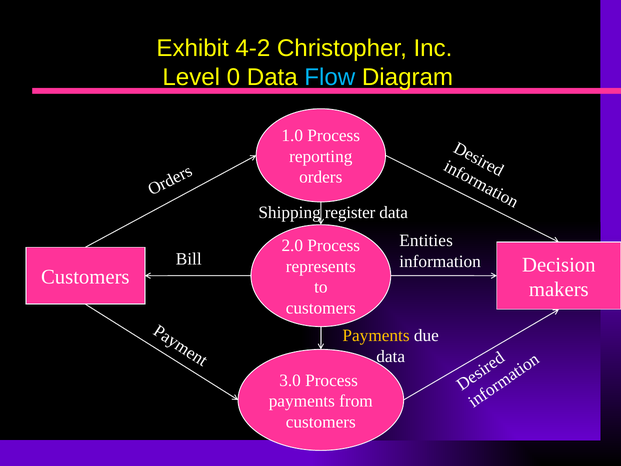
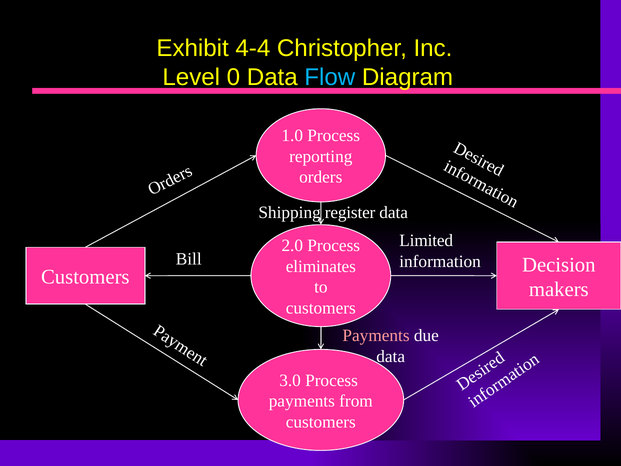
4-2: 4-2 -> 4-4
Entities: Entities -> Limited
represents: represents -> eliminates
Payments at (376, 335) colour: yellow -> pink
